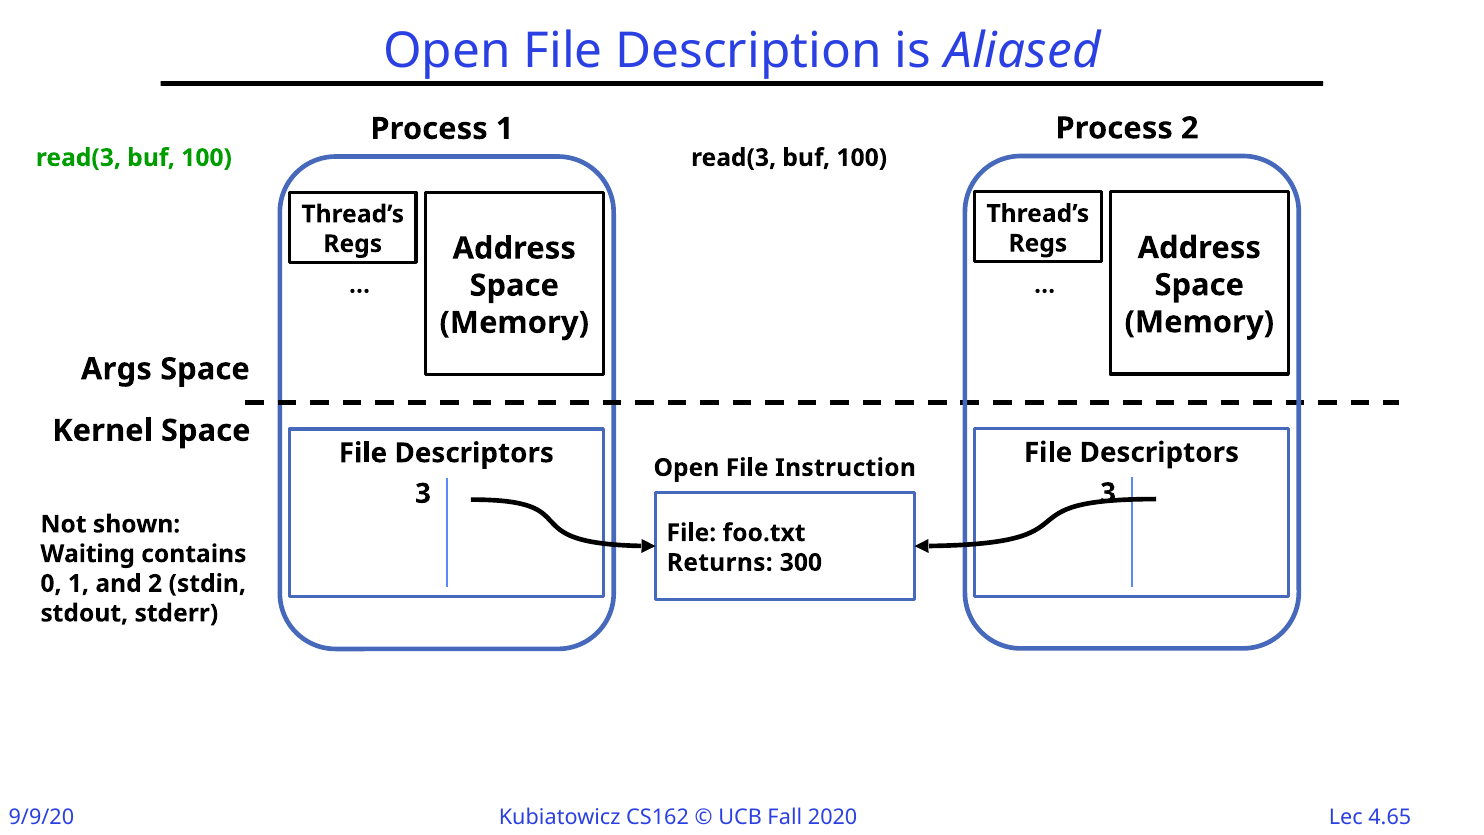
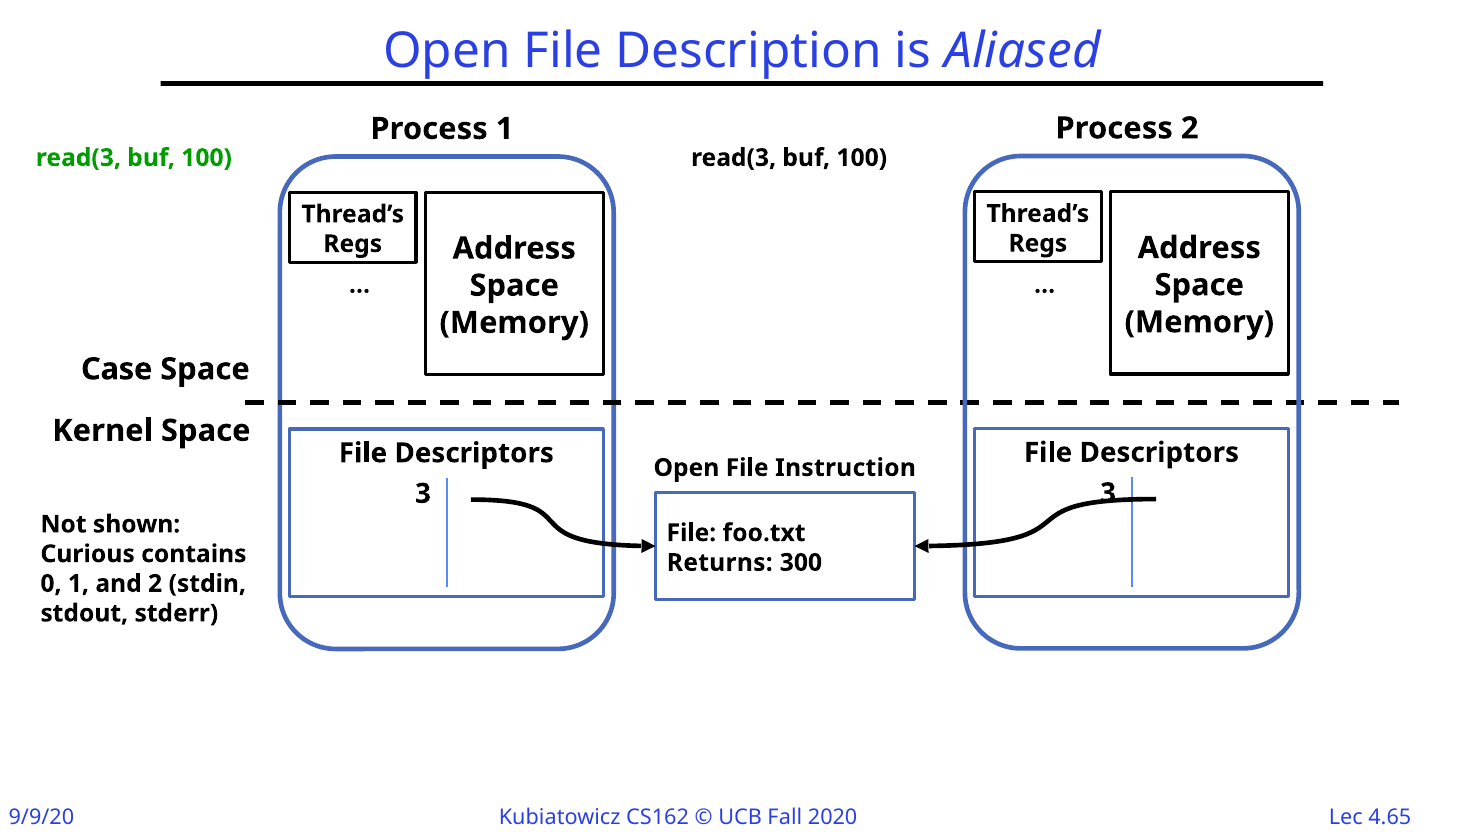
Args: Args -> Case
Waiting: Waiting -> Curious
